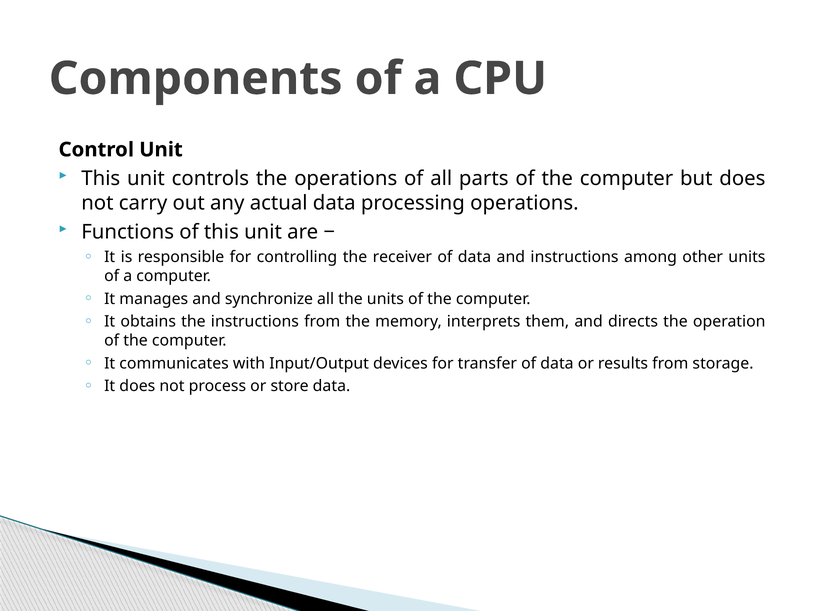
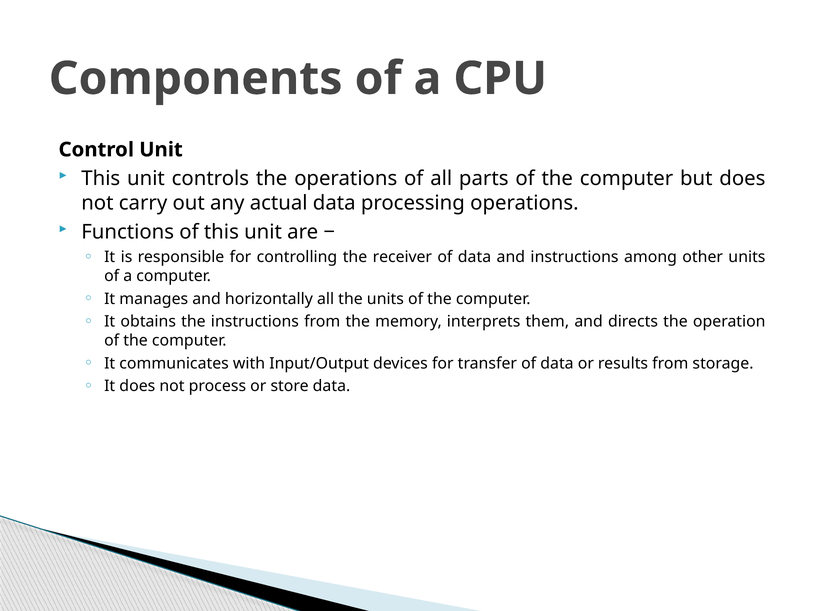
synchronize: synchronize -> horizontally
